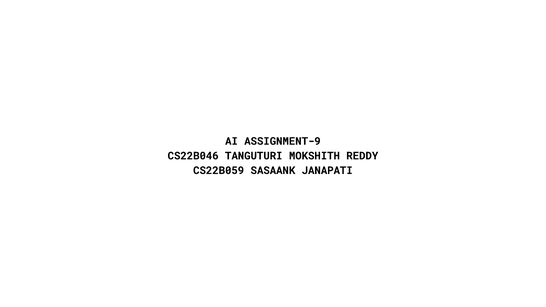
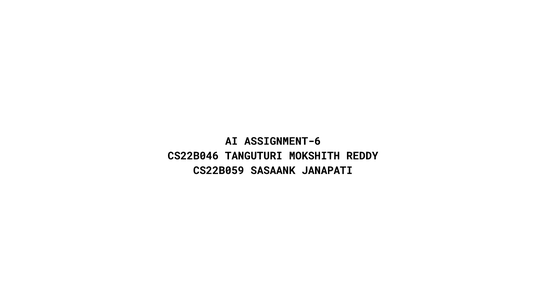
ASSIGNMENT-9: ASSIGNMENT-9 -> ASSIGNMENT-6
